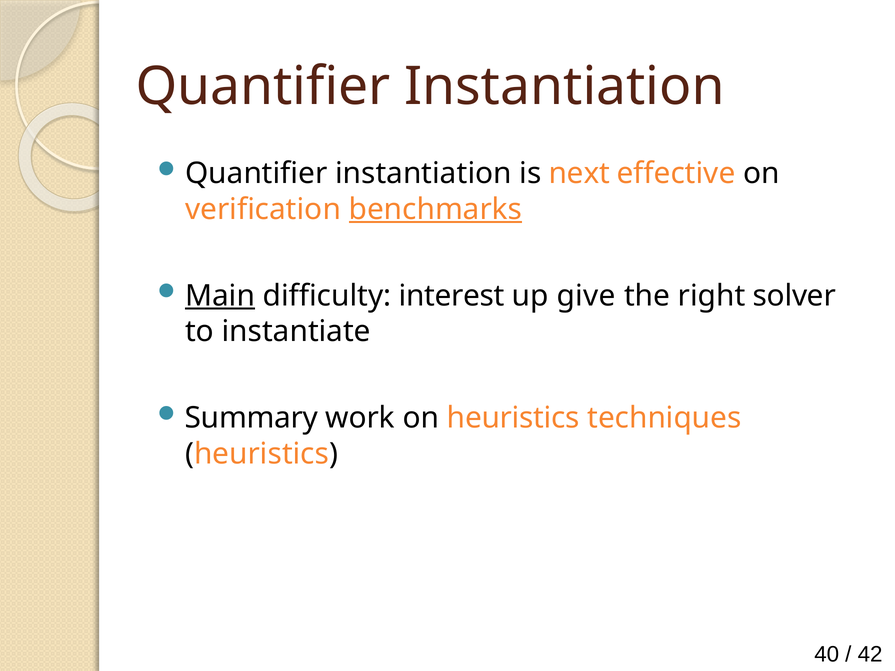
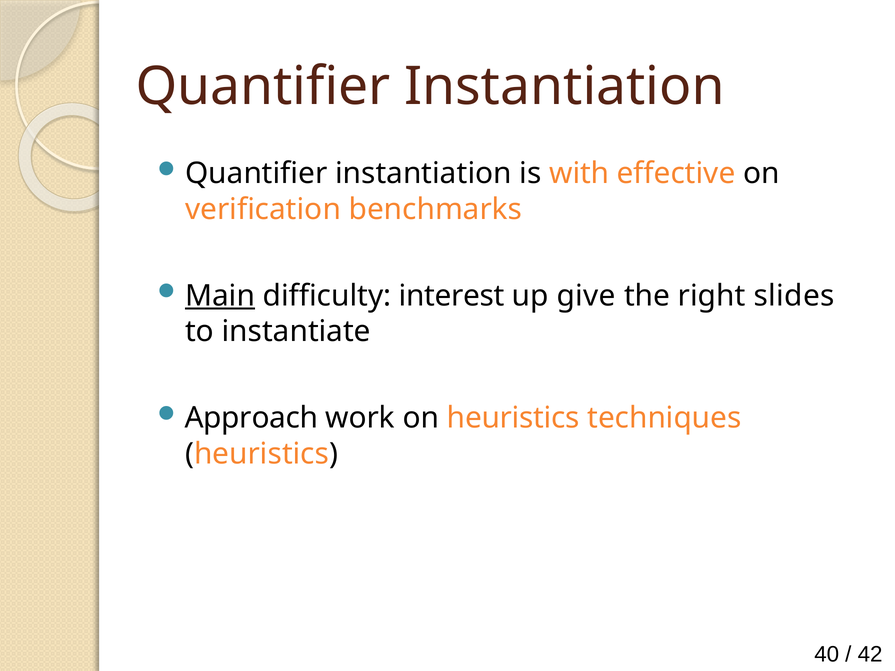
next: next -> with
benchmarks underline: present -> none
solver: solver -> slides
Summary: Summary -> Approach
